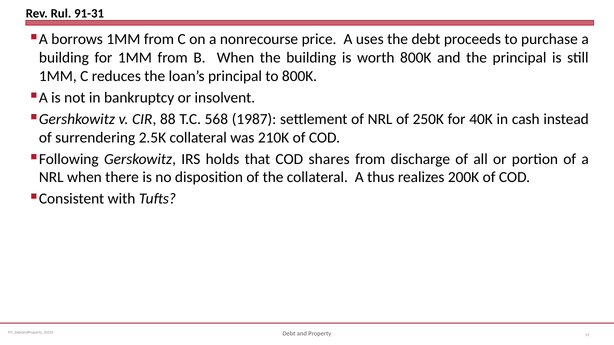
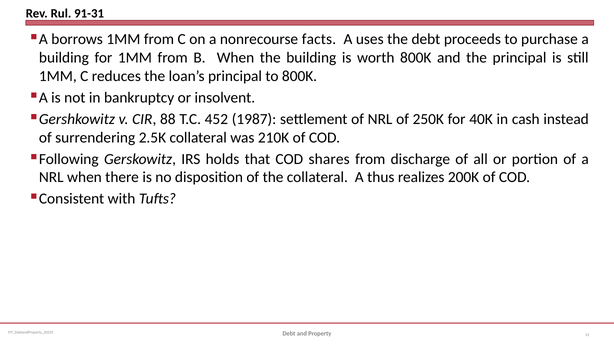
price: price -> facts
568: 568 -> 452
